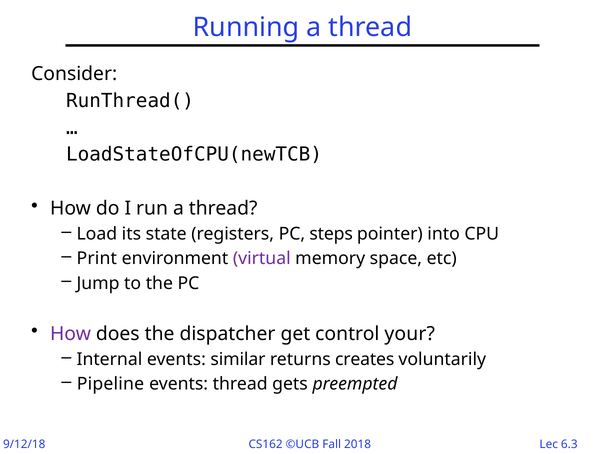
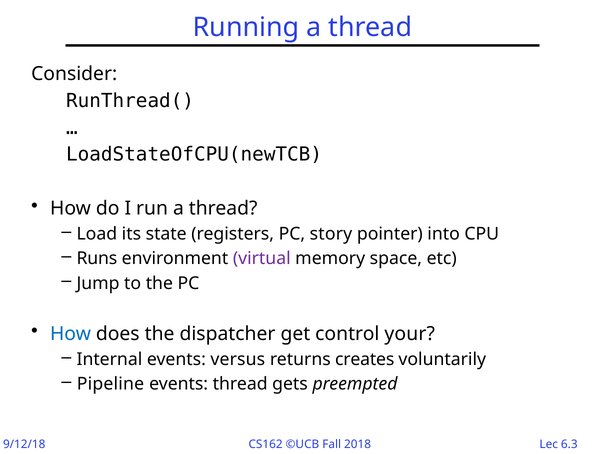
steps: steps -> story
Print: Print -> Runs
How at (71, 334) colour: purple -> blue
similar: similar -> versus
